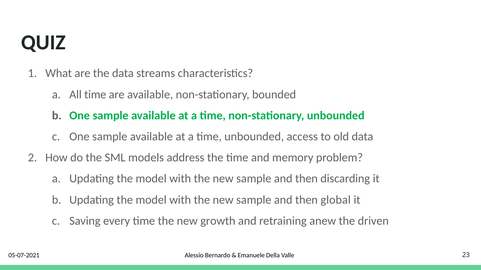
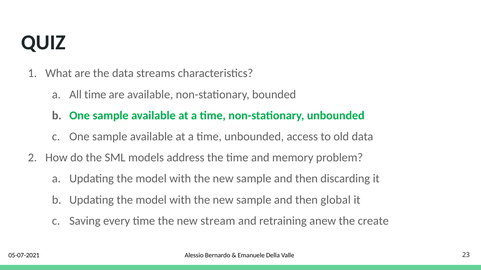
growth: growth -> stream
driven: driven -> create
